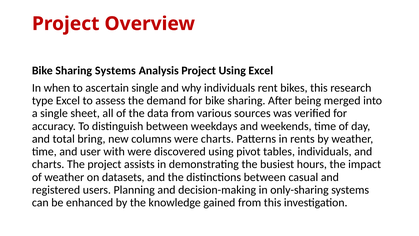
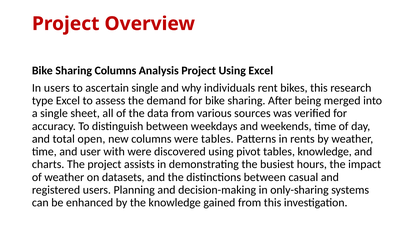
Sharing Systems: Systems -> Columns
In when: when -> users
bring: bring -> open
were charts: charts -> tables
tables individuals: individuals -> knowledge
